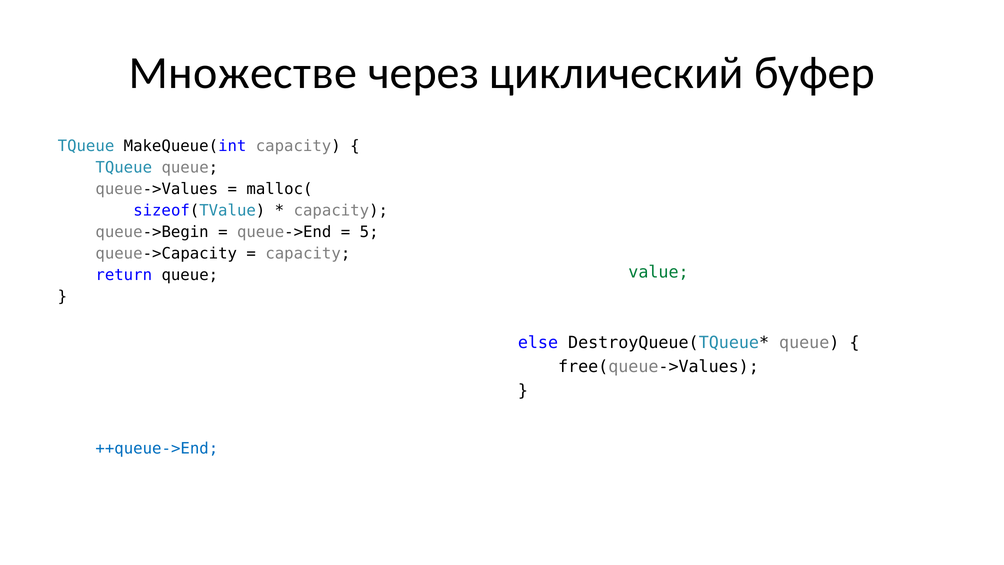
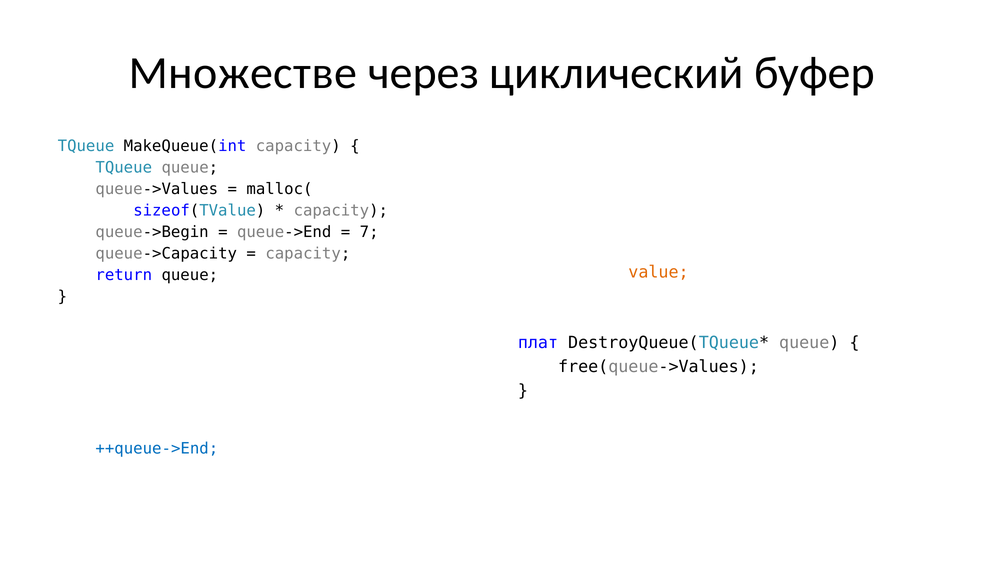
5: 5 -> 7
value at (658, 272) colour: green -> orange
else: else -> плат
